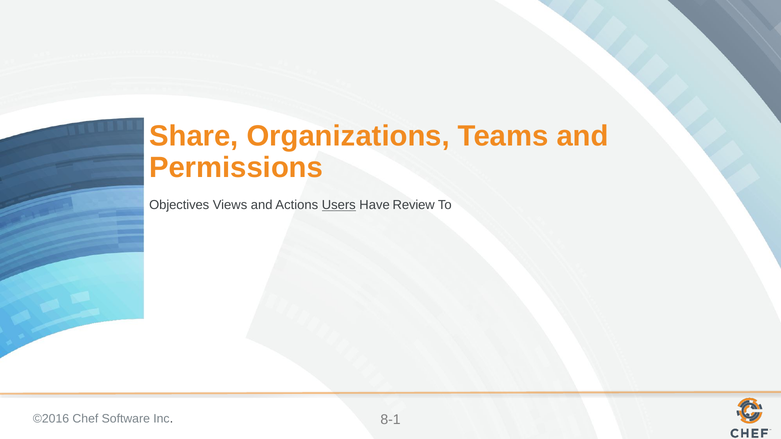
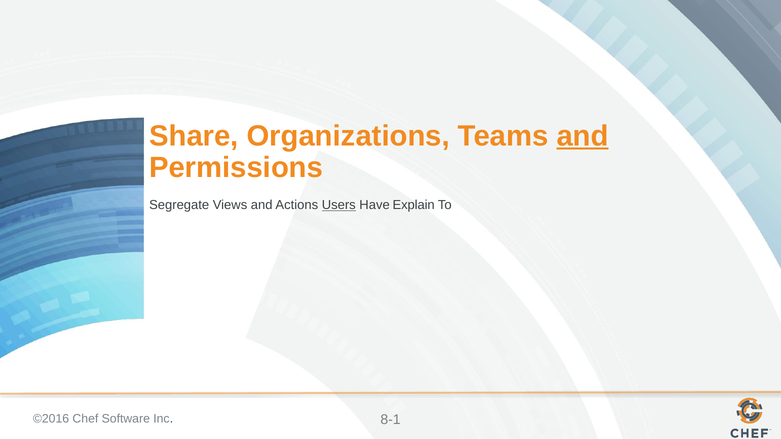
and at (583, 136) underline: none -> present
Objectives: Objectives -> Segregate
Review: Review -> Explain
